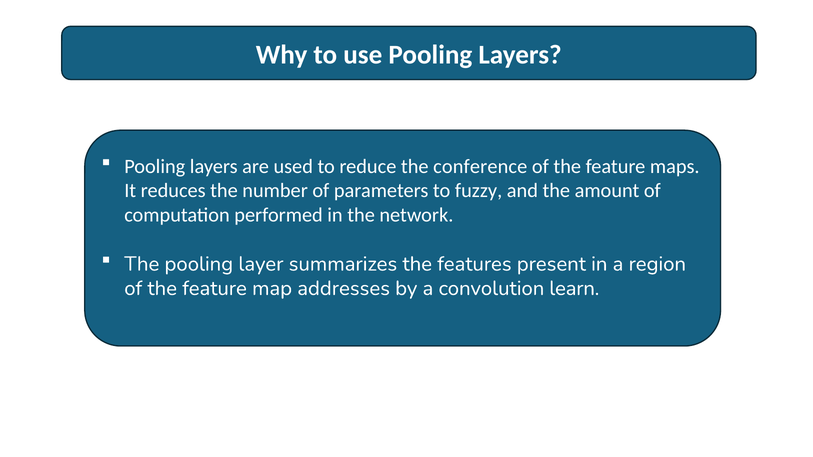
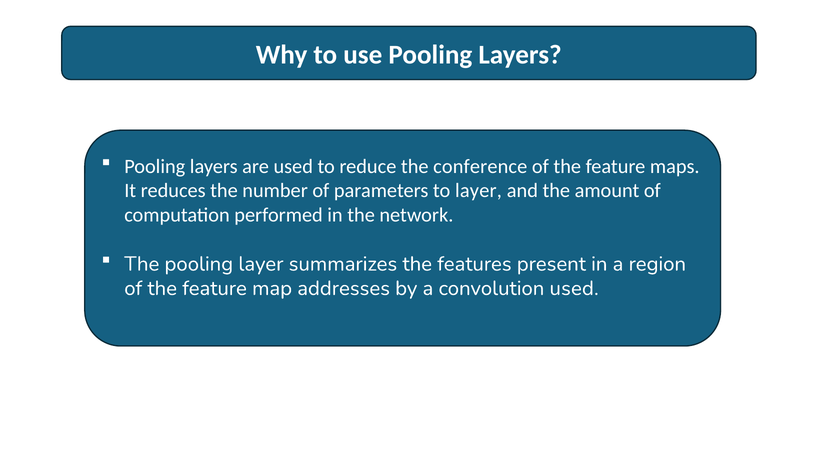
to fuzzy: fuzzy -> layer
convolution learn: learn -> used
